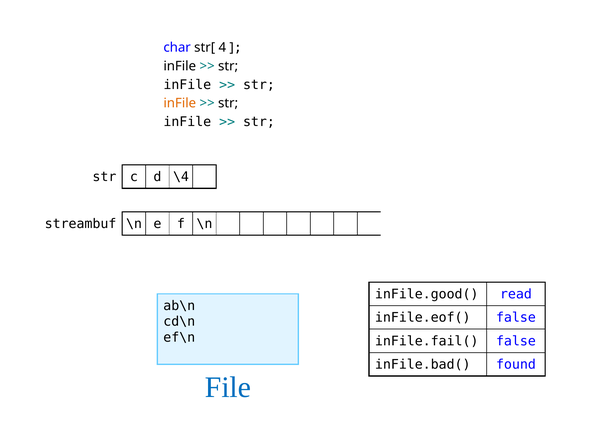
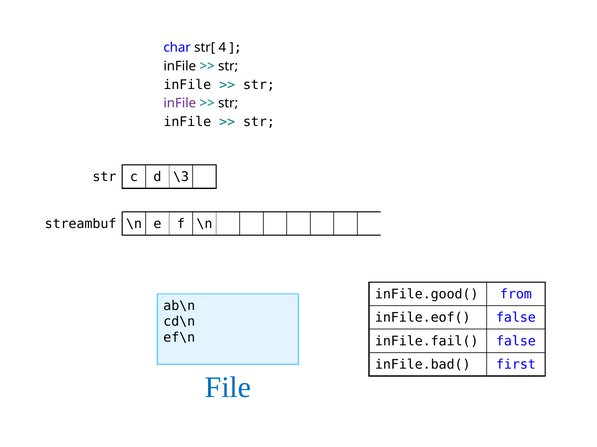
inFile at (180, 103) colour: orange -> purple
\4: \4 -> \3
read: read -> from
found: found -> first
